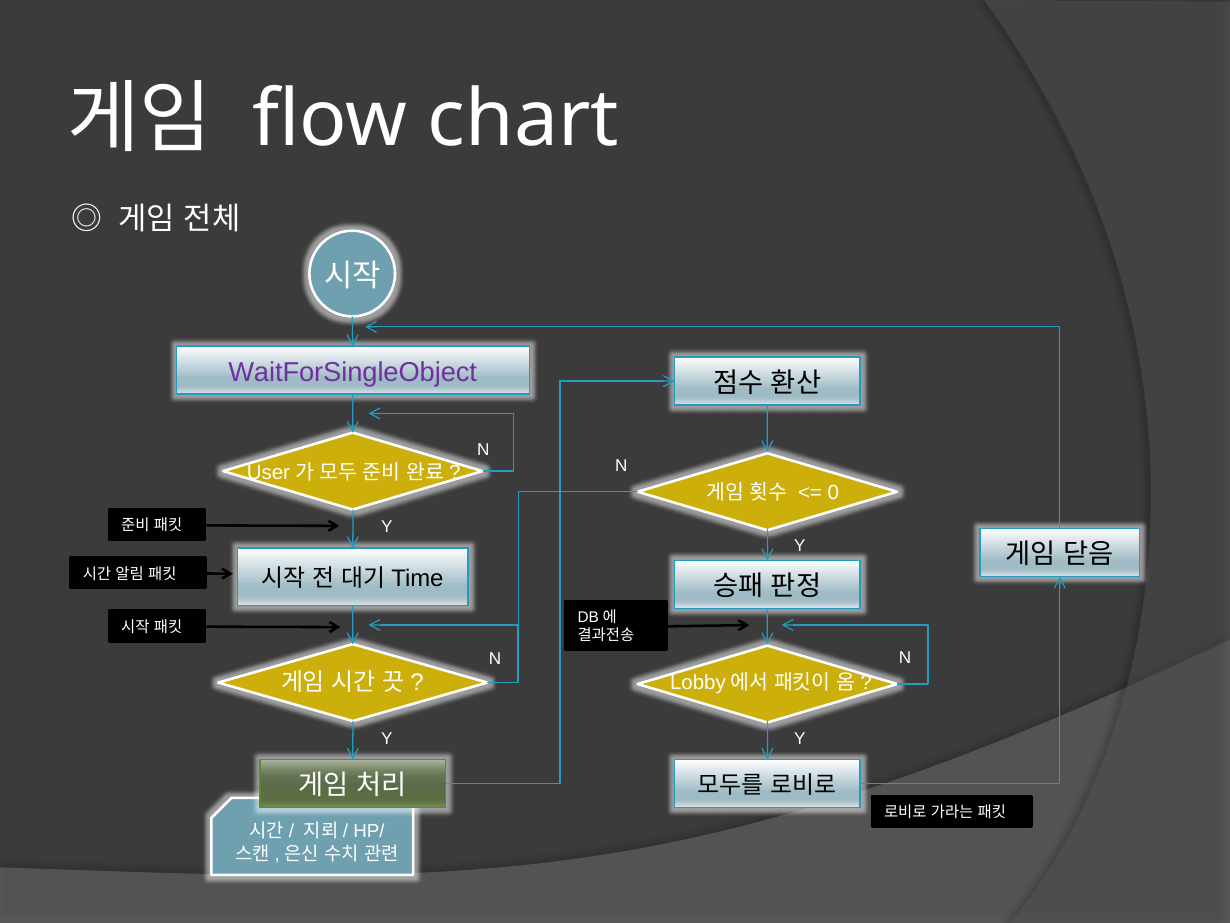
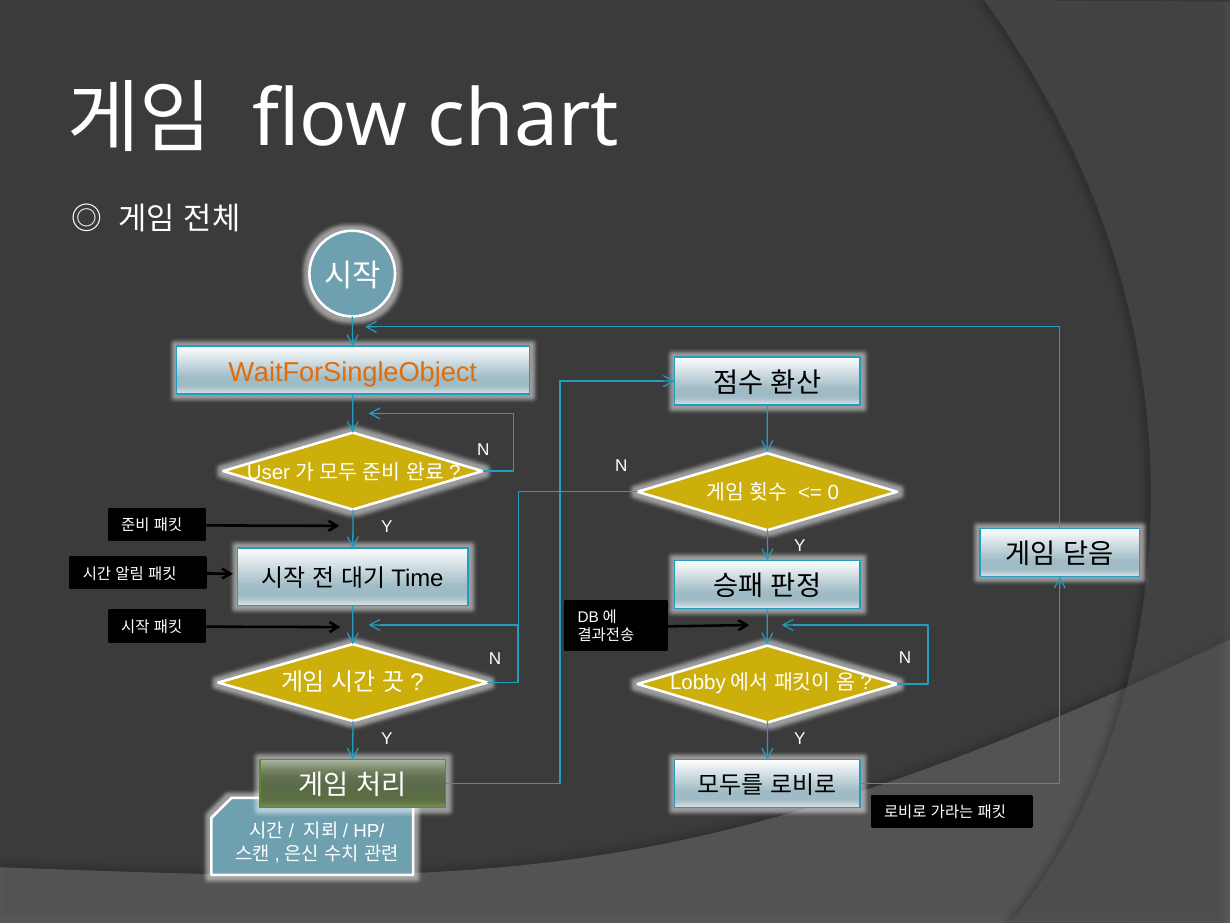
WaitForSingleObject colour: purple -> orange
